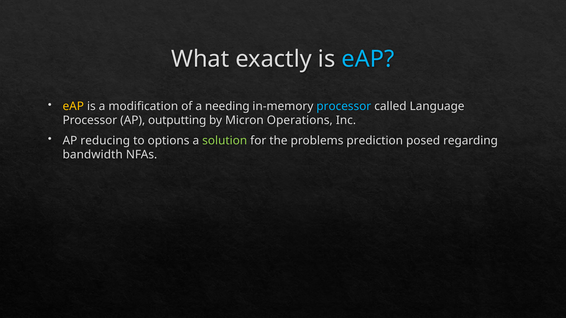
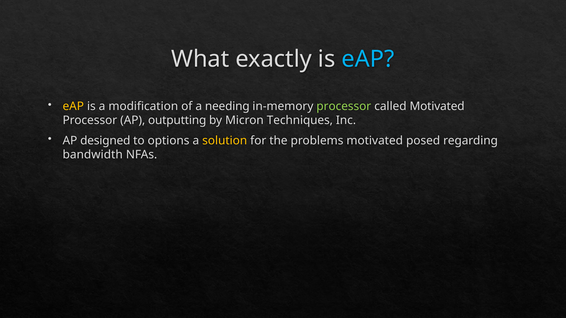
processor at (344, 106) colour: light blue -> light green
called Language: Language -> Motivated
Operations: Operations -> Techniques
reducing: reducing -> designed
solution colour: light green -> yellow
problems prediction: prediction -> motivated
